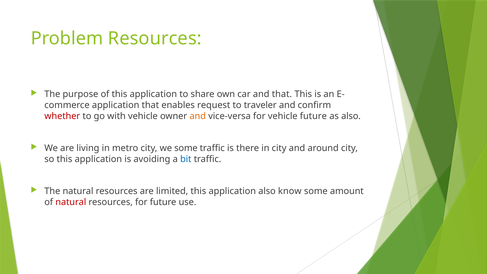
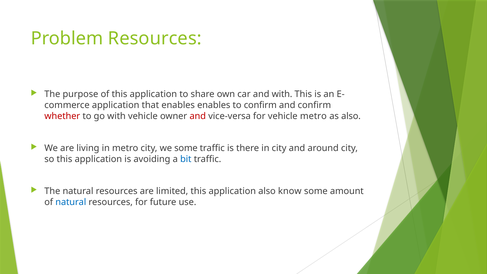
and that: that -> with
enables request: request -> enables
to traveler: traveler -> confirm
and at (198, 116) colour: orange -> red
vehicle future: future -> metro
natural at (71, 202) colour: red -> blue
